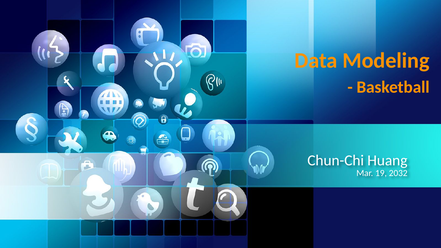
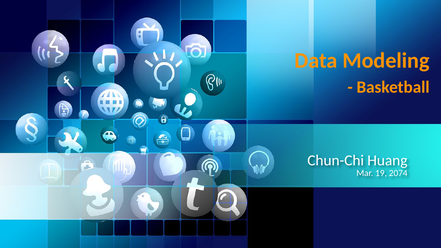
2032: 2032 -> 2074
